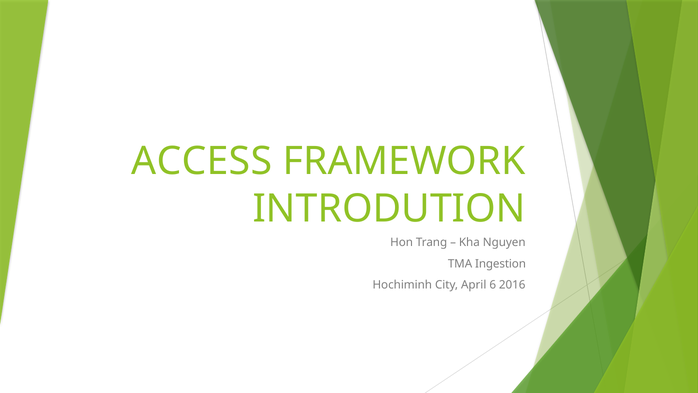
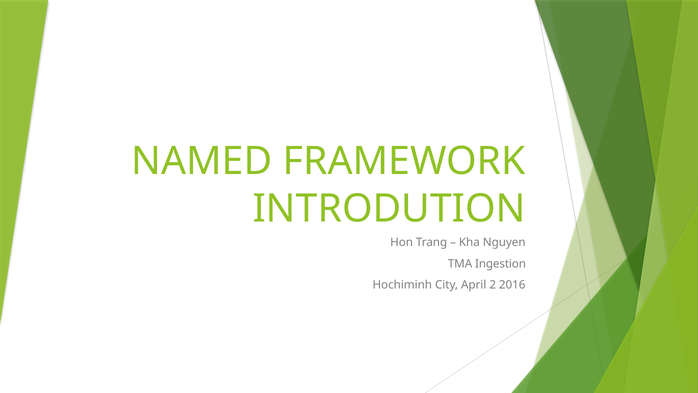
ACCESS: ACCESS -> NAMED
6: 6 -> 2
